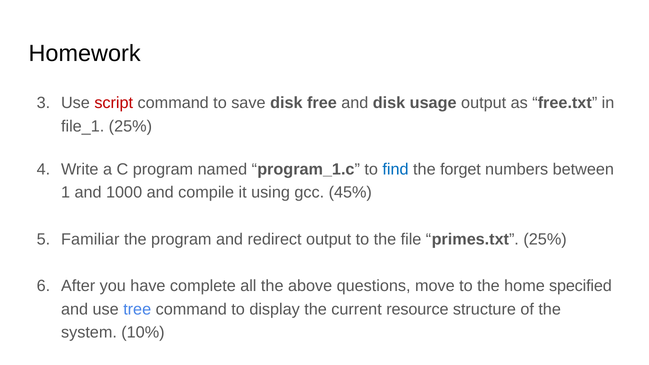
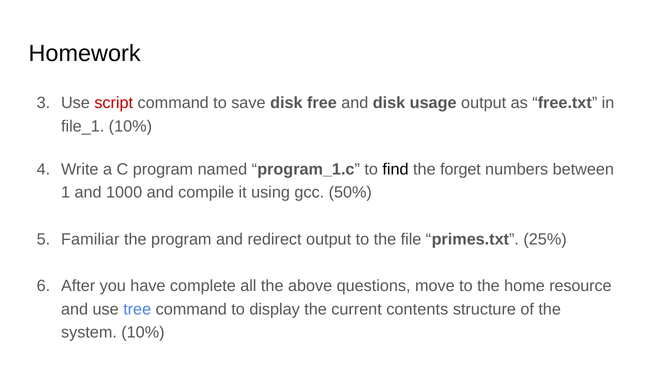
file_1 25%: 25% -> 10%
find colour: blue -> black
45%: 45% -> 50%
specified: specified -> resource
resource: resource -> contents
